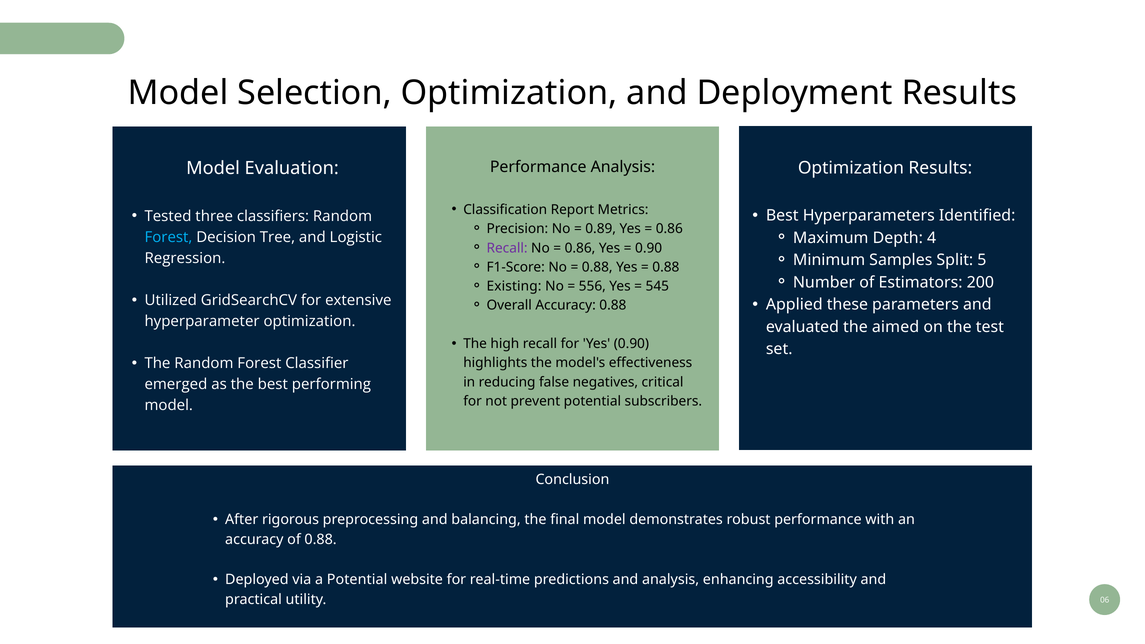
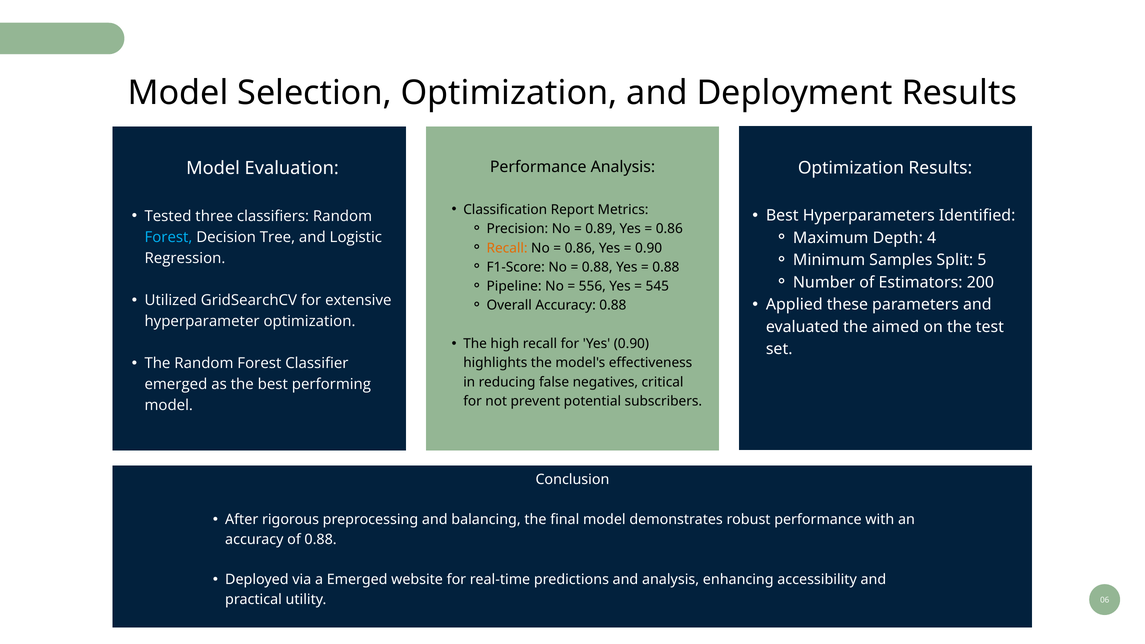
Recall at (507, 248) colour: purple -> orange
Existing: Existing -> Pipeline
a Potential: Potential -> Emerged
